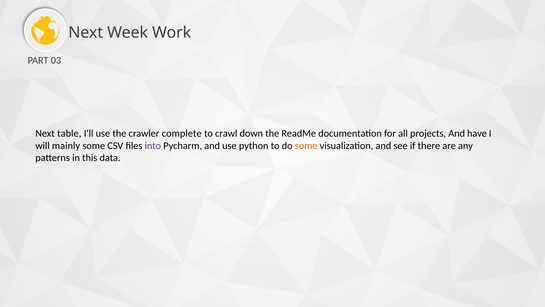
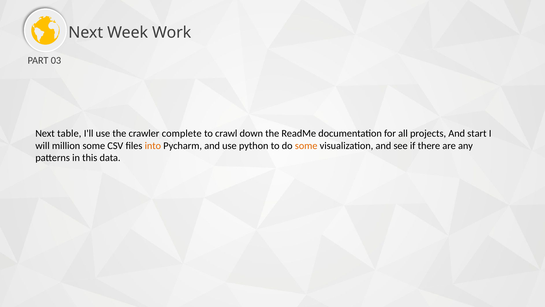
have: have -> start
mainly: mainly -> million
into colour: purple -> orange
